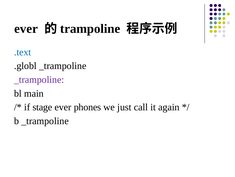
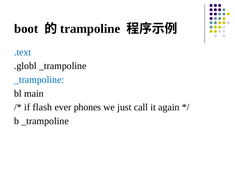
ever at (26, 29): ever -> boot
_trampoline at (39, 79) colour: purple -> blue
stage: stage -> flash
